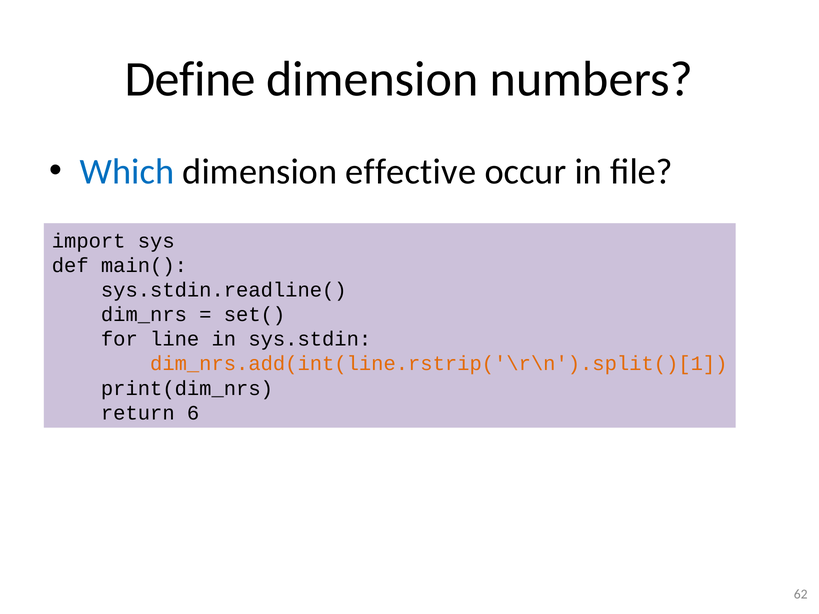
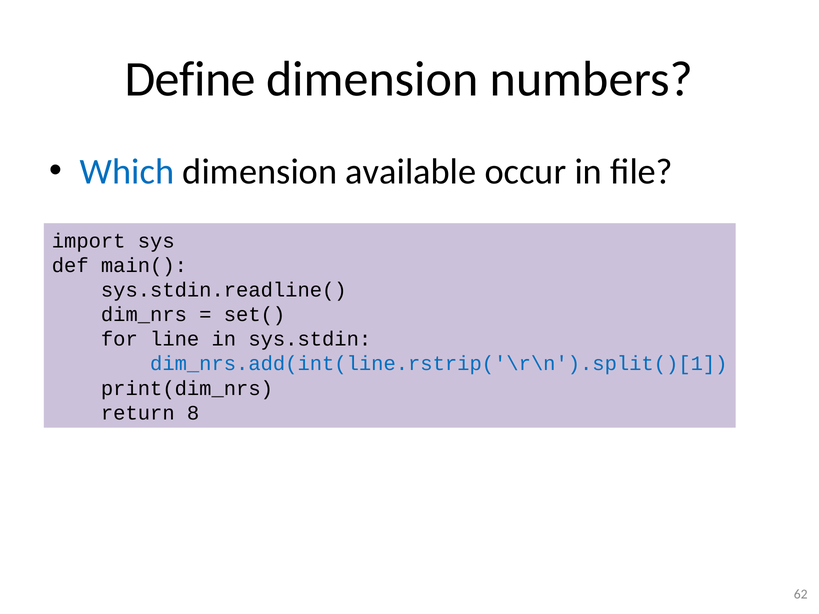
effective: effective -> available
dim_nrs.add(int(line.rstrip('\r\n').split()[1 colour: orange -> blue
6: 6 -> 8
